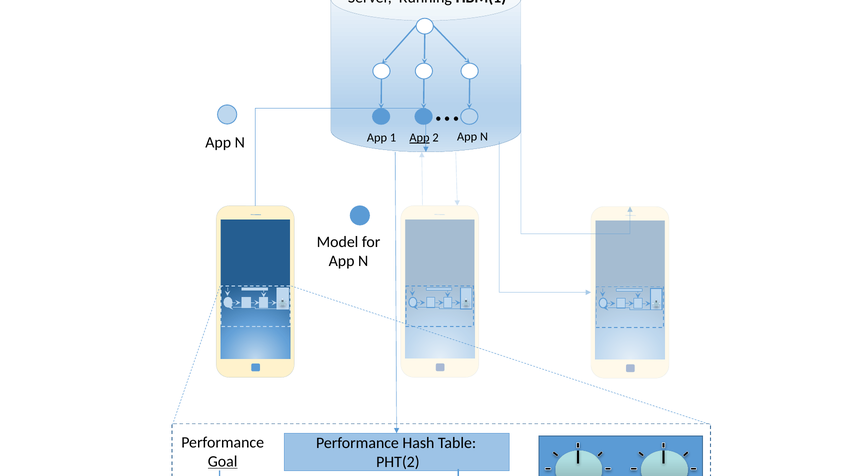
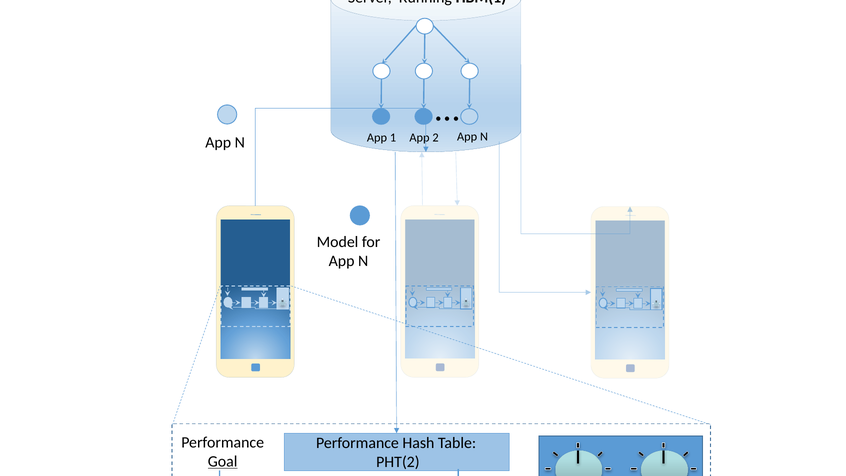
App at (419, 138) underline: present -> none
